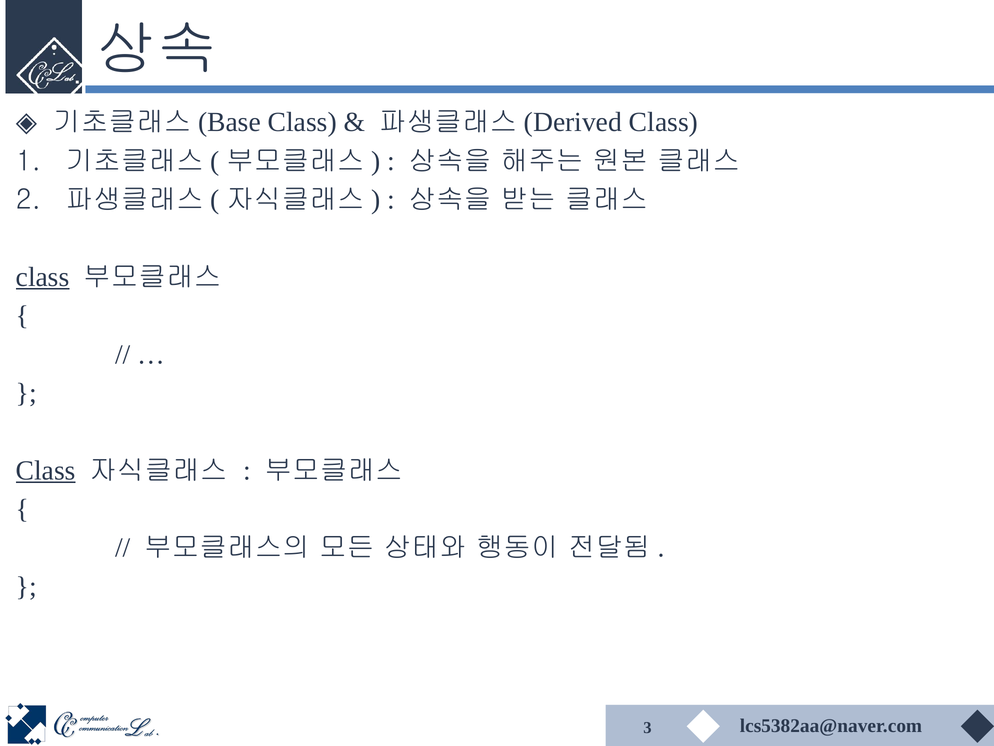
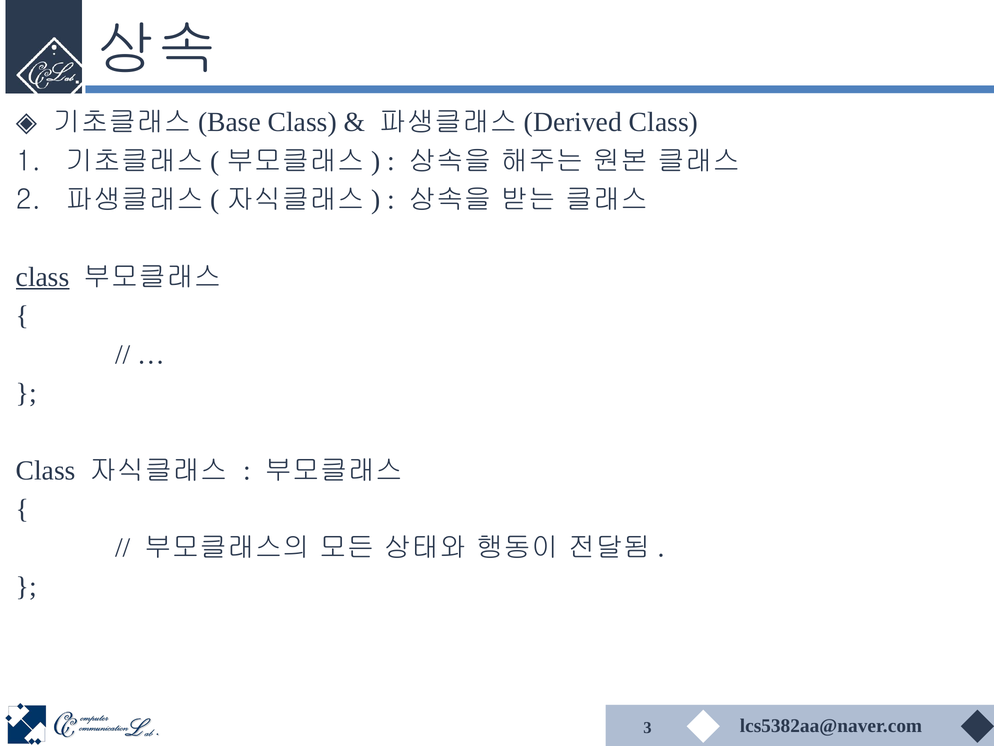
Class at (46, 470) underline: present -> none
